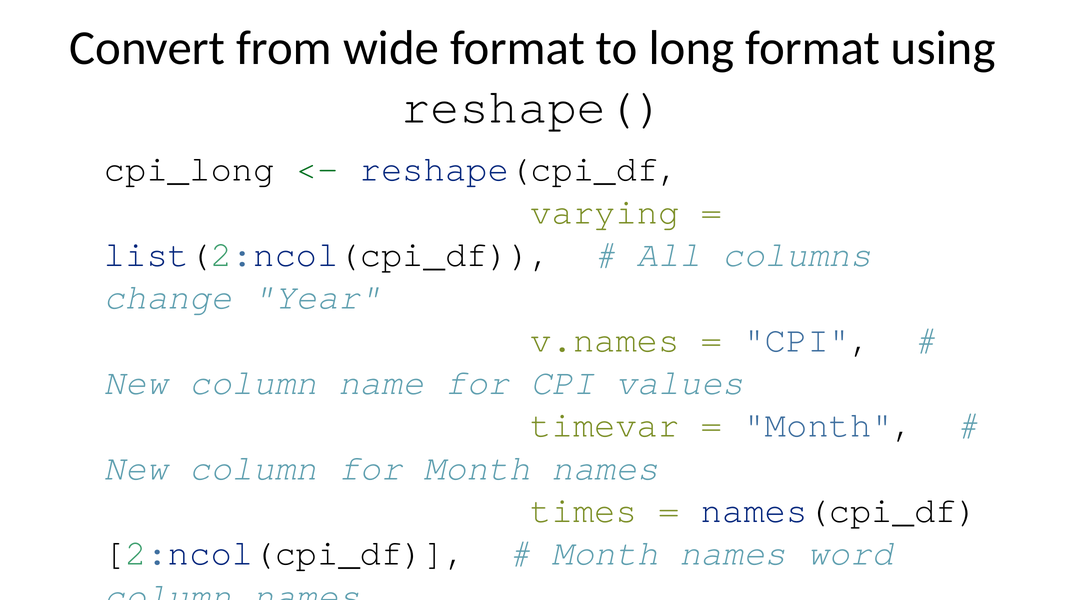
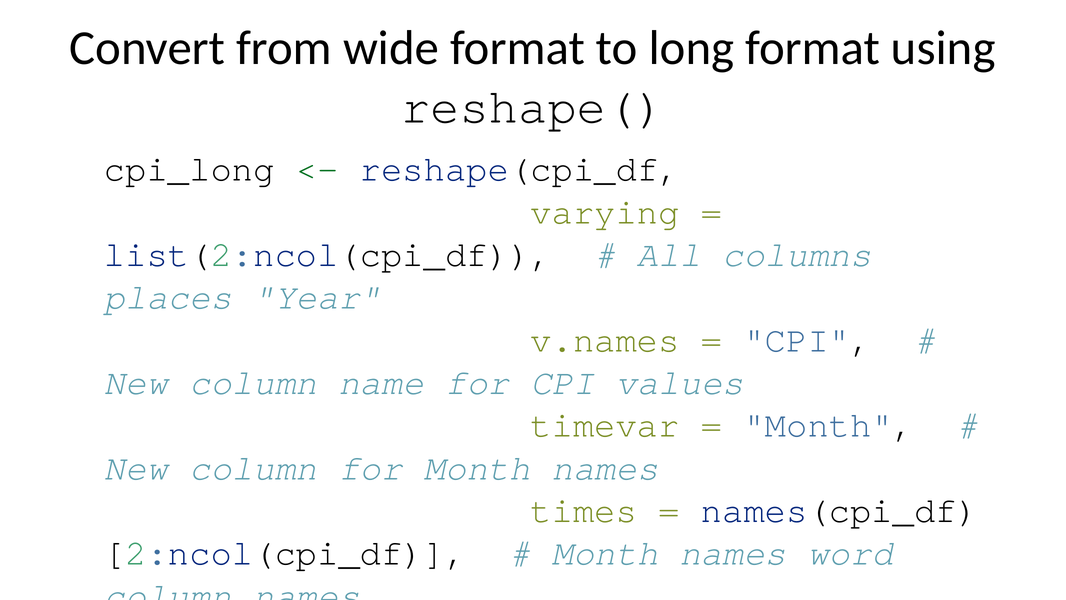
change: change -> places
